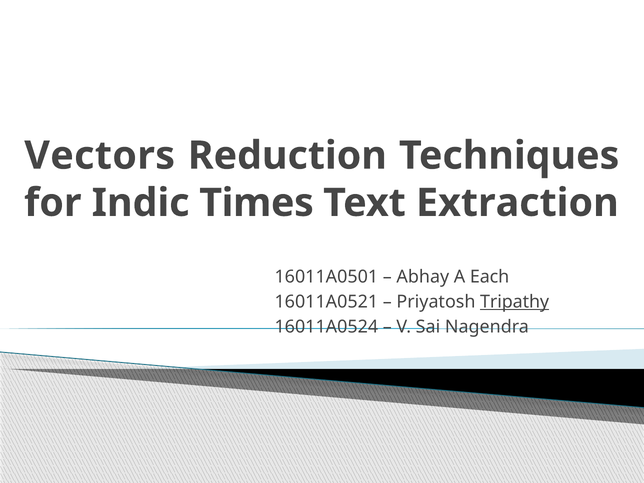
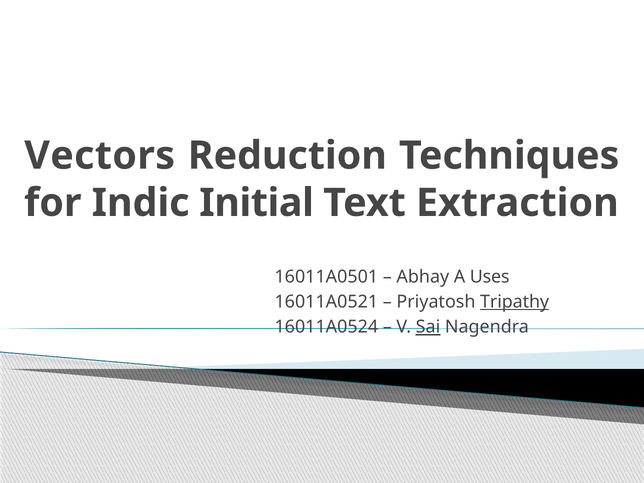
Times: Times -> Initial
Each: Each -> Uses
Sai underline: none -> present
